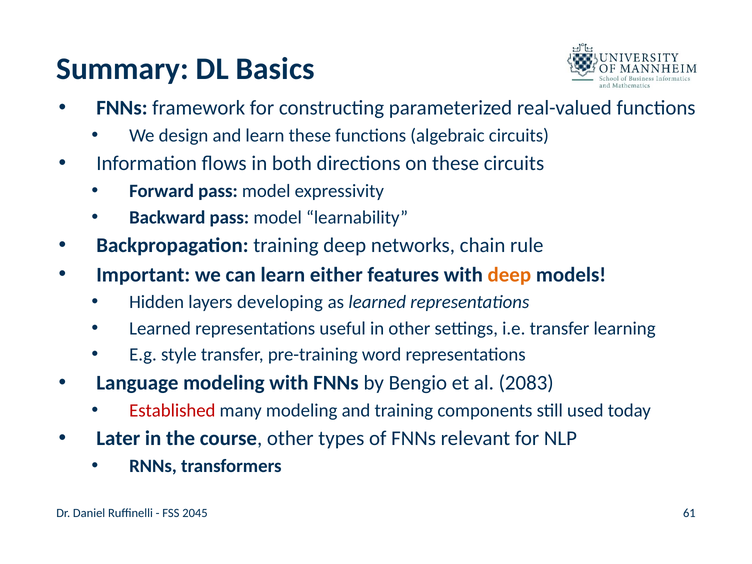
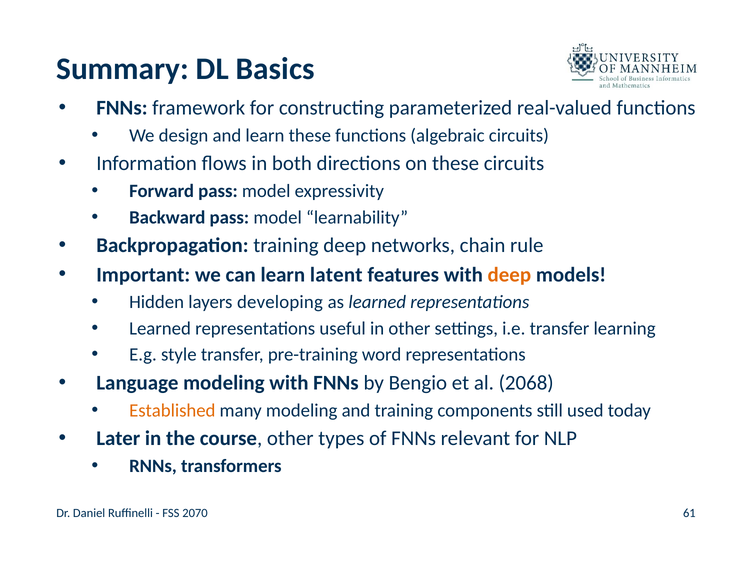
either: either -> latent
2083: 2083 -> 2068
Established colour: red -> orange
2045: 2045 -> 2070
